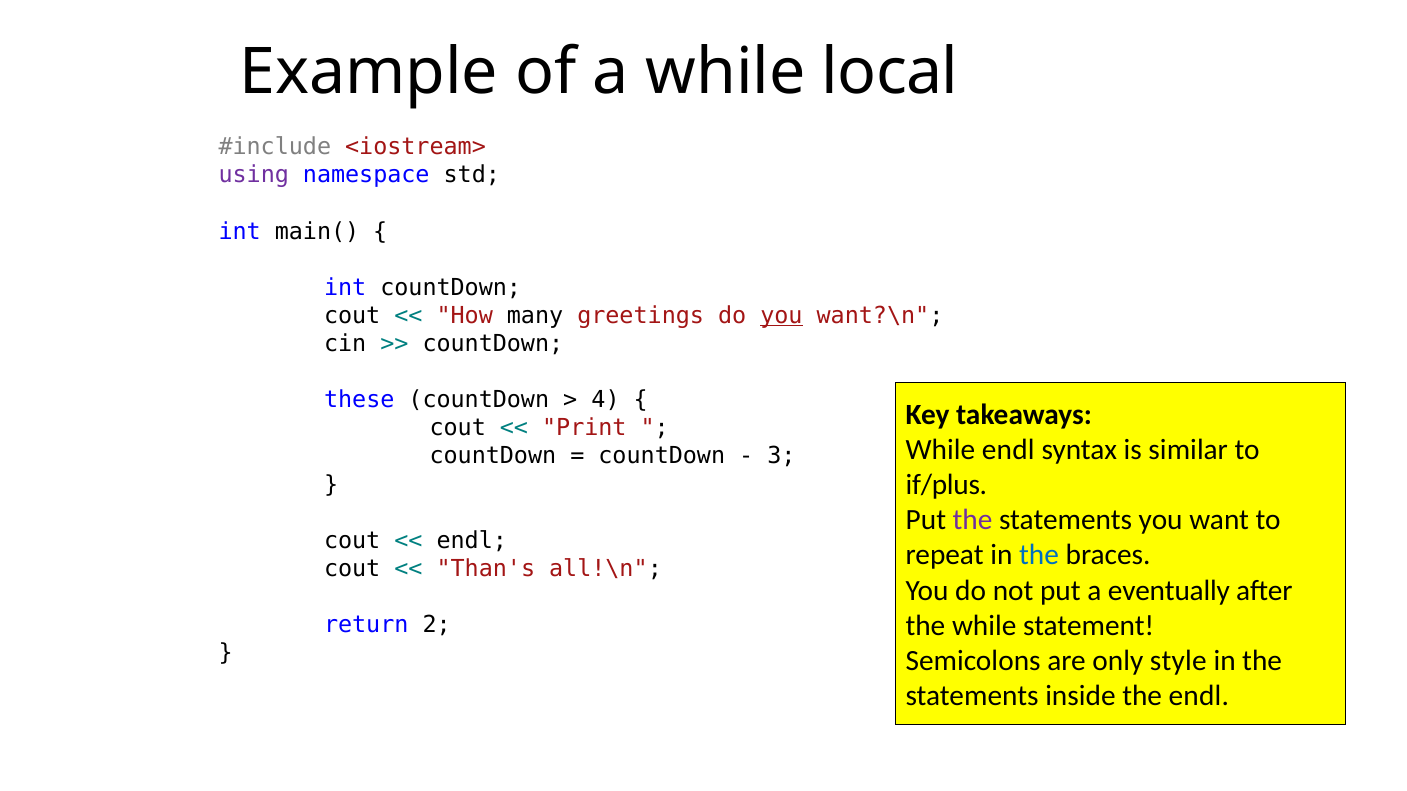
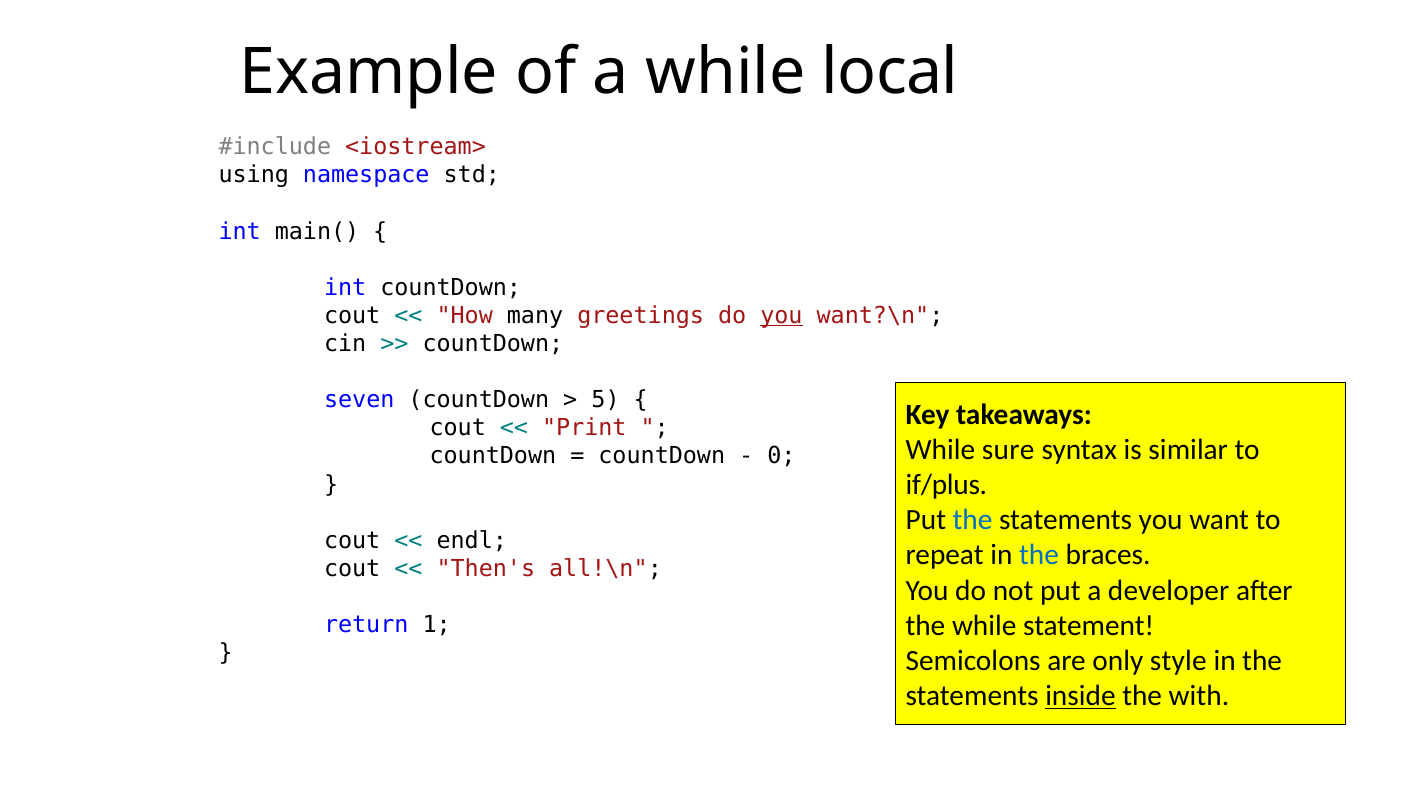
using colour: purple -> black
these: these -> seven
4: 4 -> 5
While endl: endl -> sure
3: 3 -> 0
the at (972, 520) colour: purple -> blue
Than's: Than's -> Then's
eventually: eventually -> developer
2: 2 -> 1
inside underline: none -> present
the endl: endl -> with
